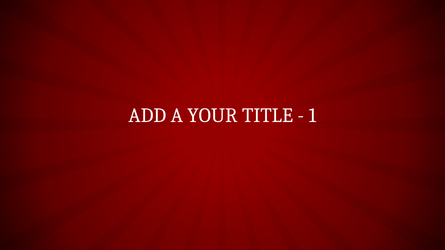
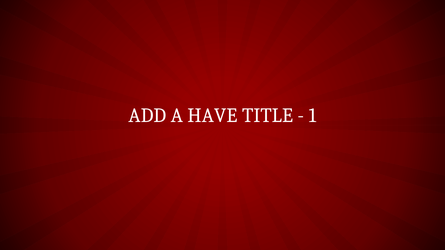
YOUR: YOUR -> HAVE
